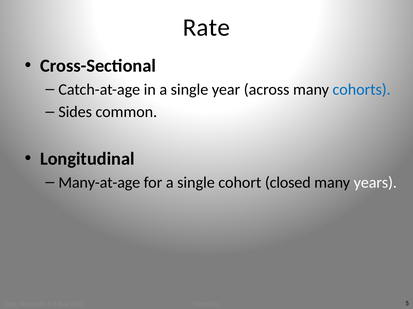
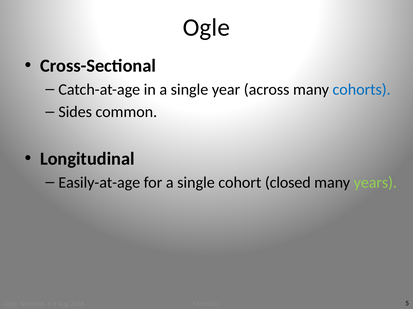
Rate at (206, 28): Rate -> Ogle
Many-at-age: Many-at-age -> Easily-at-age
years colour: white -> light green
